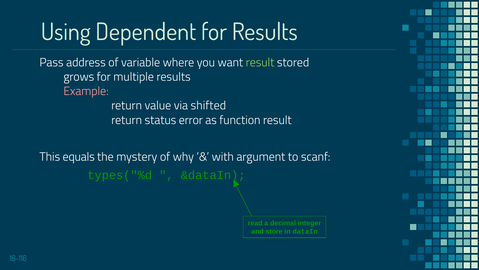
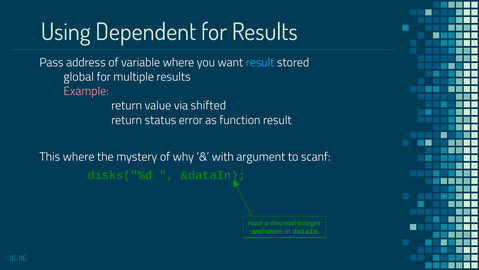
result at (260, 62) colour: light green -> light blue
grows: grows -> global
This equals: equals -> where
types("%d: types("%d -> disks("%d
